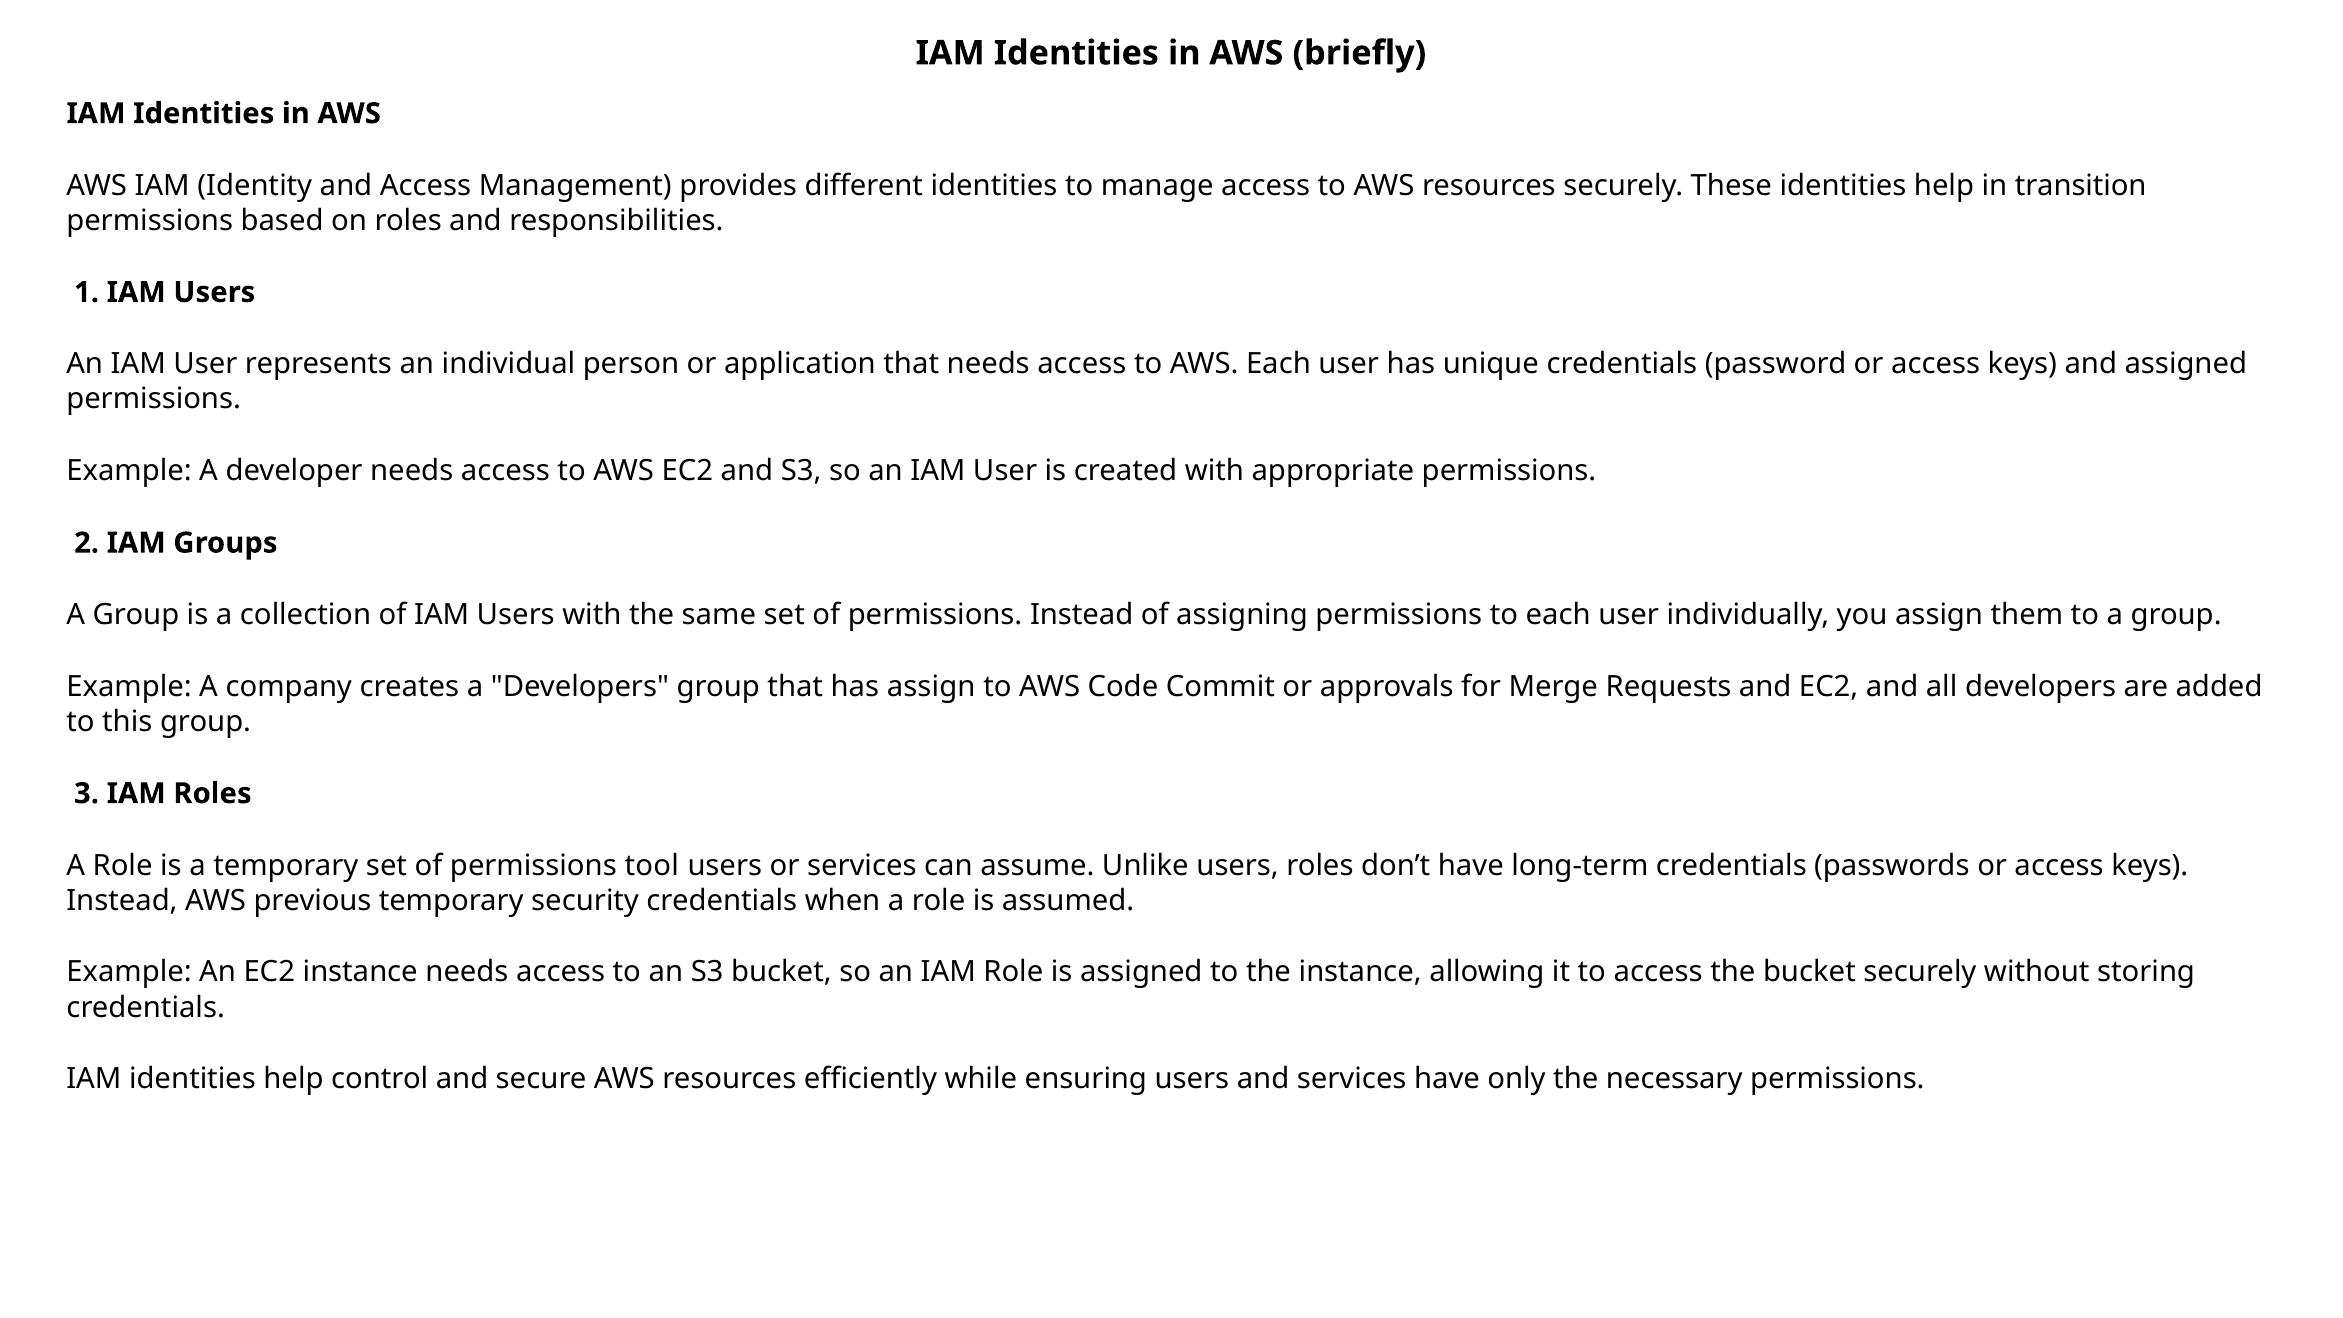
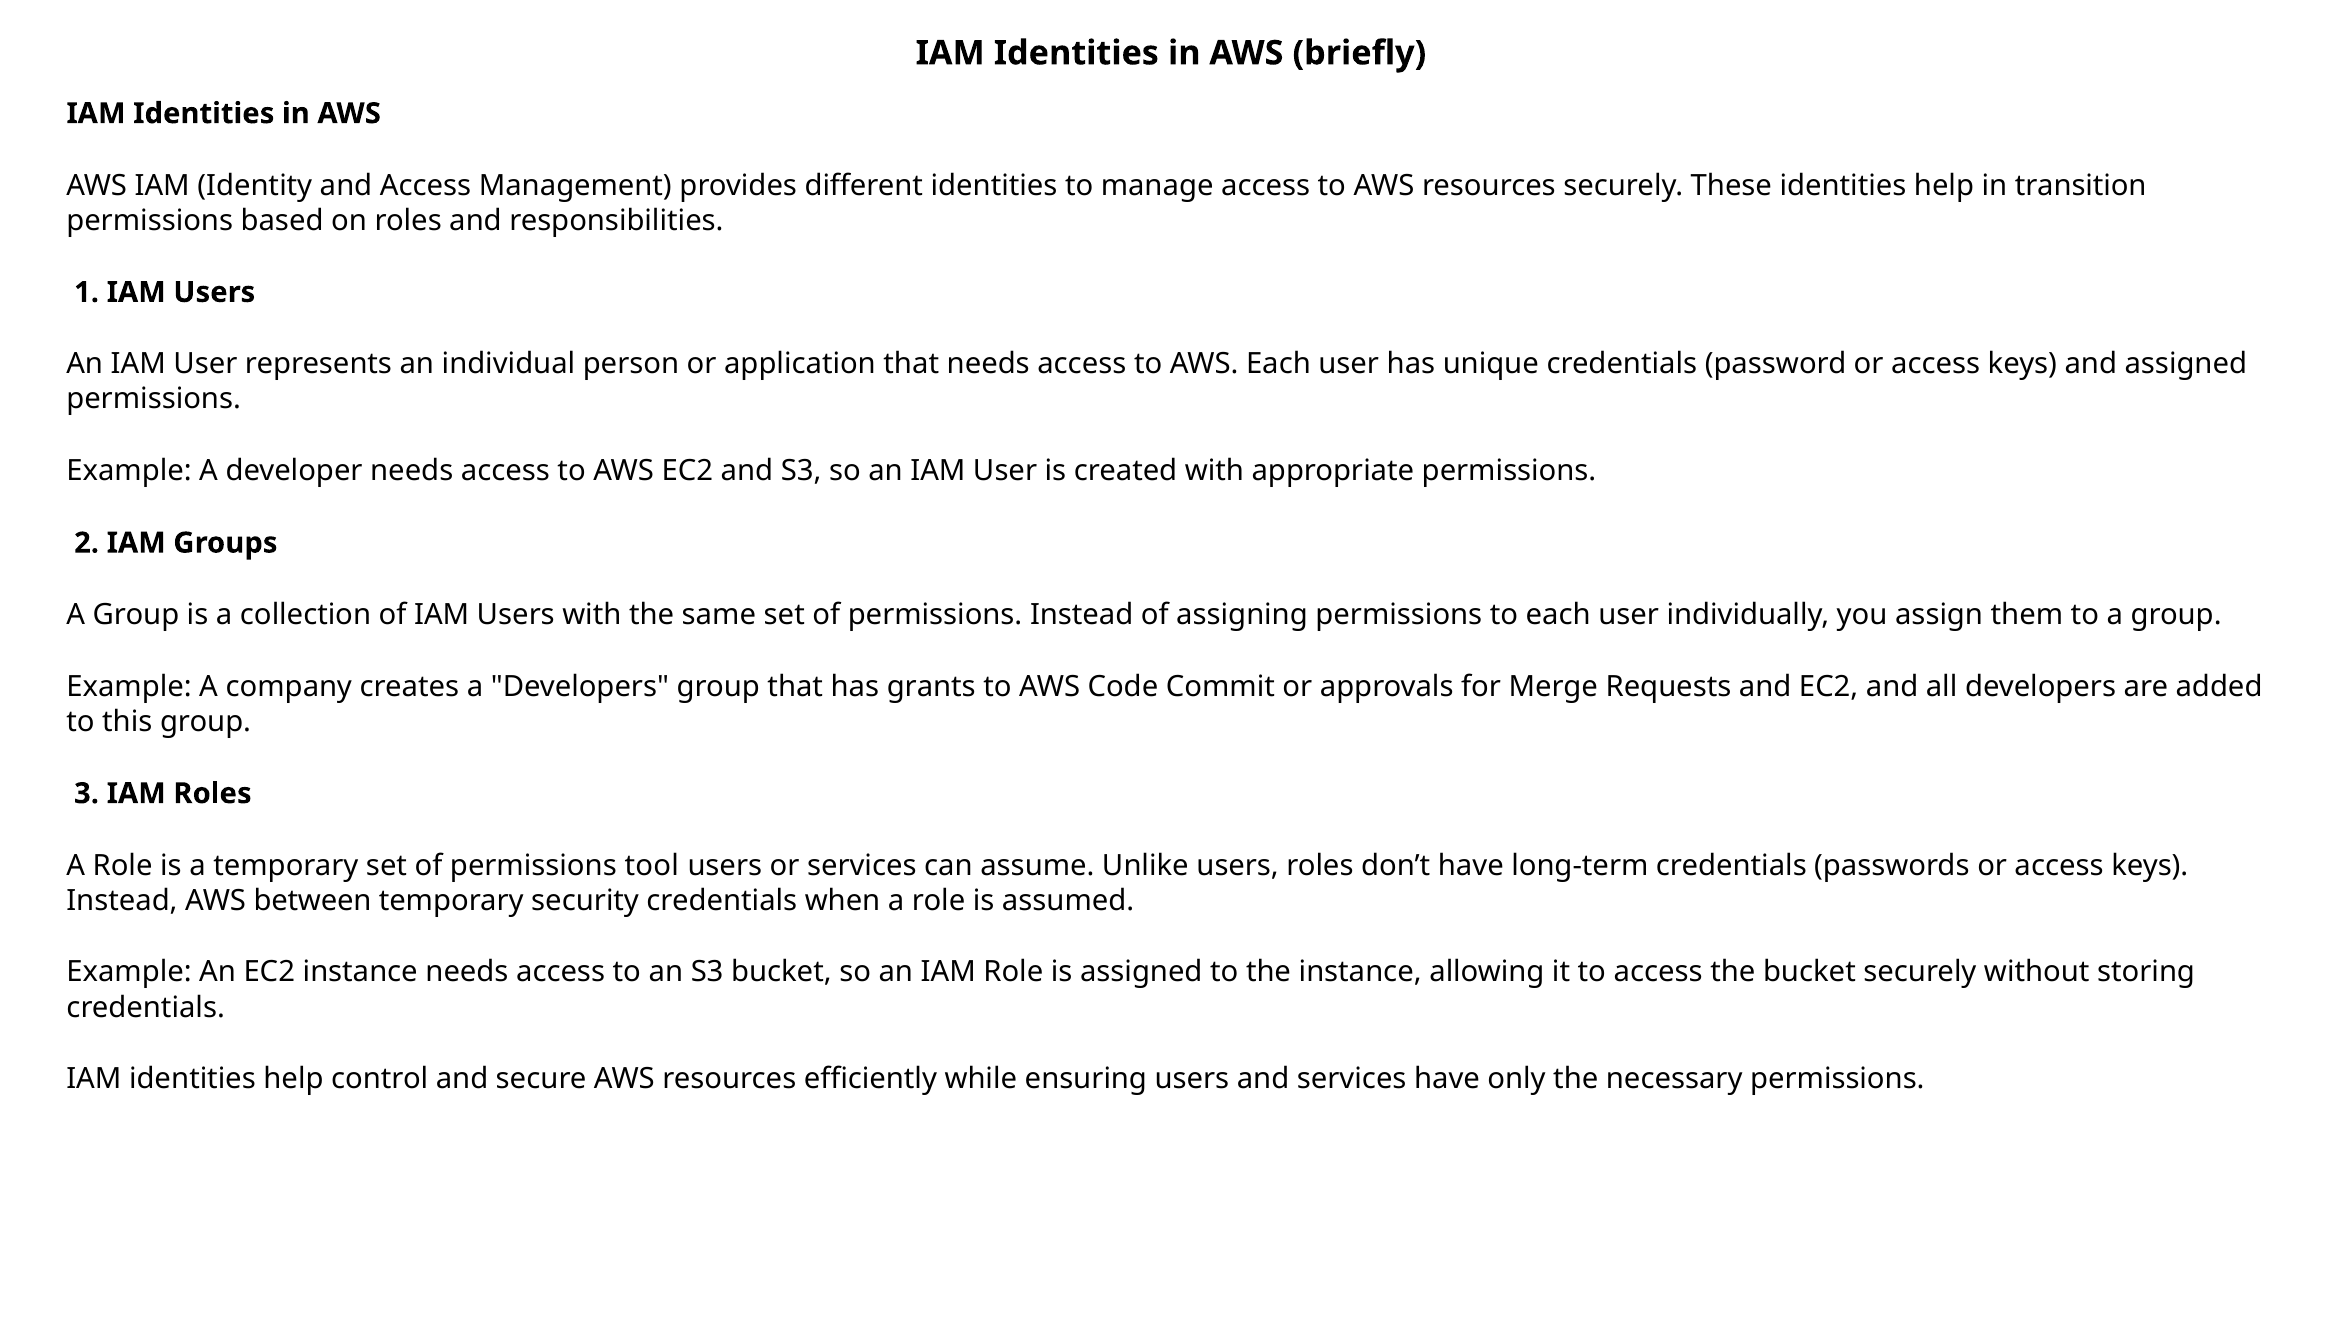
has assign: assign -> grants
previous: previous -> between
